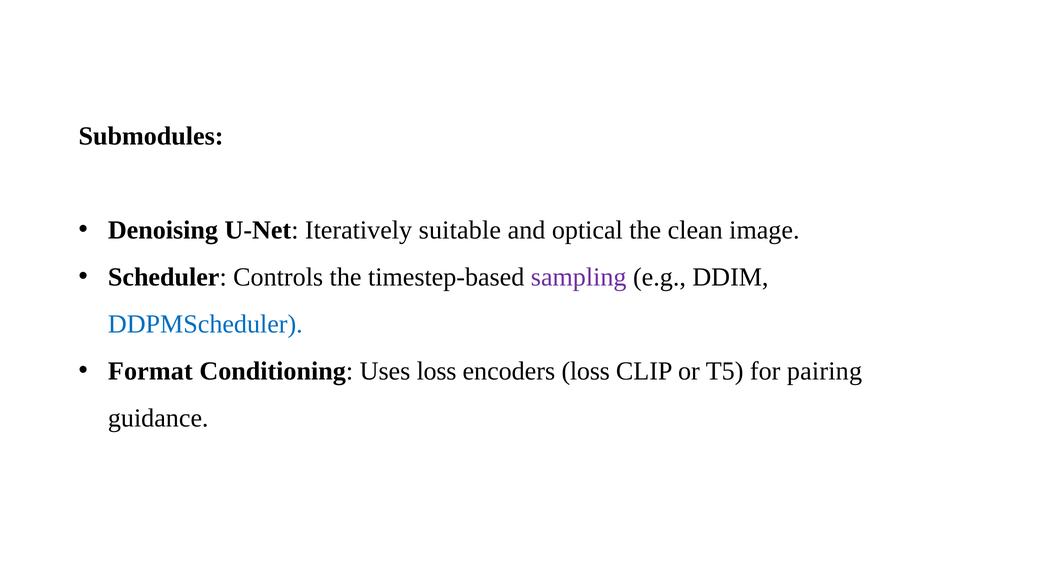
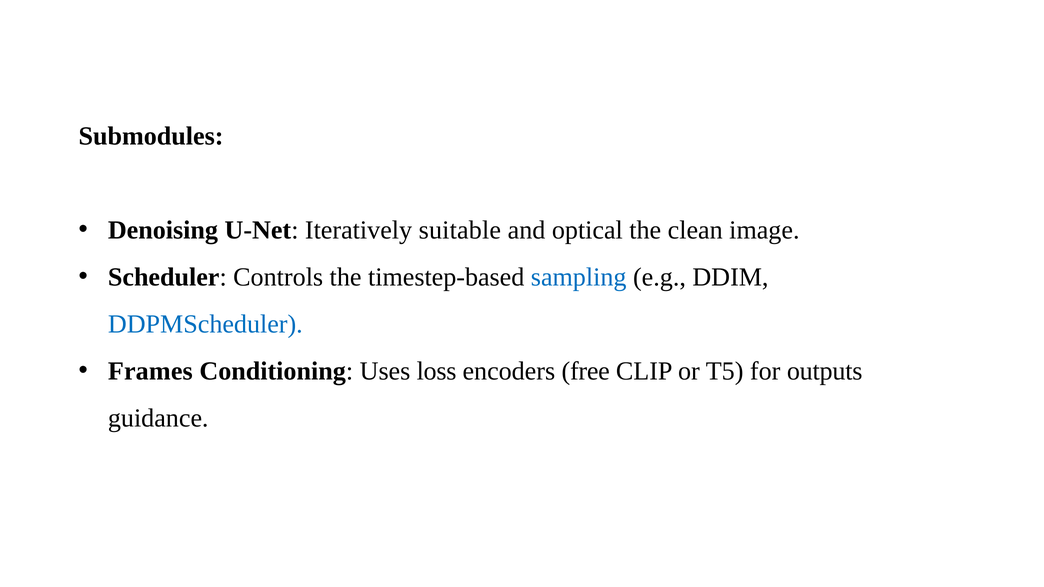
sampling colour: purple -> blue
Format: Format -> Frames
encoders loss: loss -> free
pairing: pairing -> outputs
